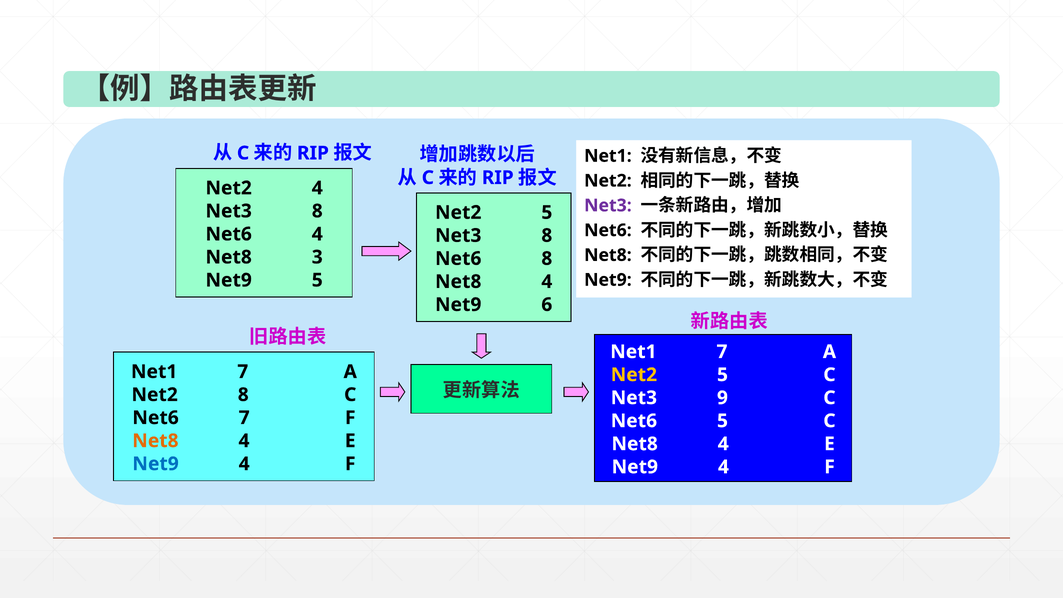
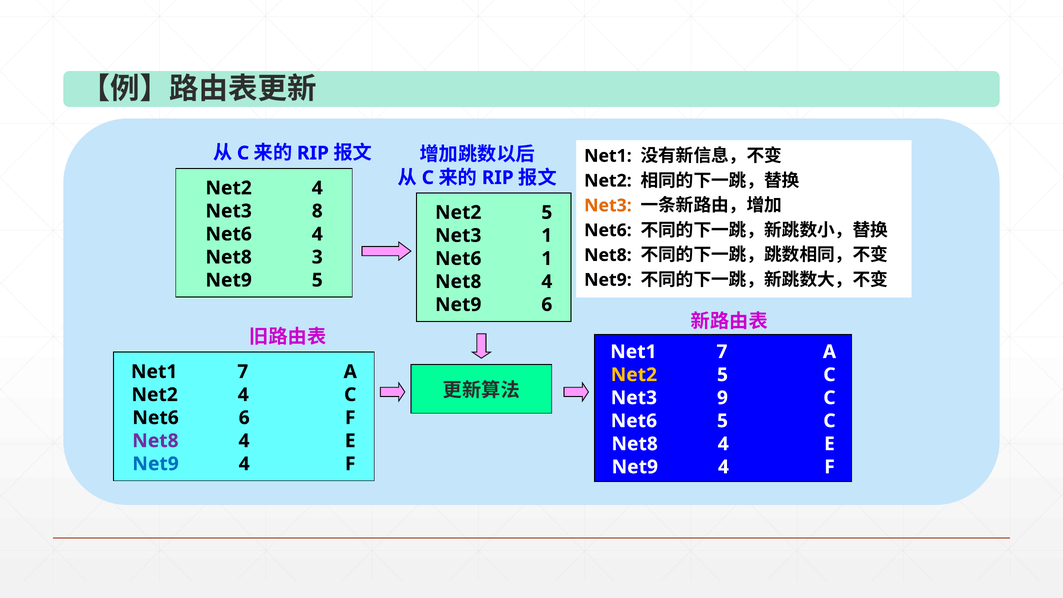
Net3 at (608, 205) colour: purple -> orange
8 at (547, 236): 8 -> 1
Net6 8: 8 -> 1
8 at (243, 395): 8 -> 4
Net6 7: 7 -> 6
Net8 at (155, 441) colour: orange -> purple
